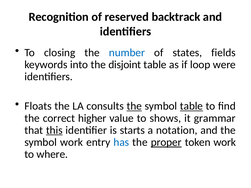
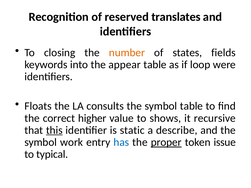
backtrack: backtrack -> translates
number colour: blue -> orange
disjoint: disjoint -> appear
the at (134, 106) underline: present -> none
table at (191, 106) underline: present -> none
grammar: grammar -> recursive
starts: starts -> static
notation: notation -> describe
token work: work -> issue
where: where -> typical
